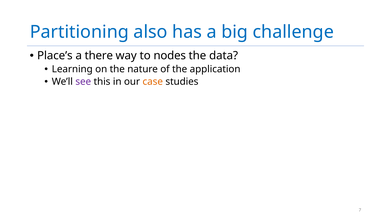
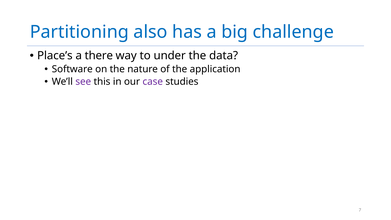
nodes: nodes -> under
Learning: Learning -> Software
case colour: orange -> purple
